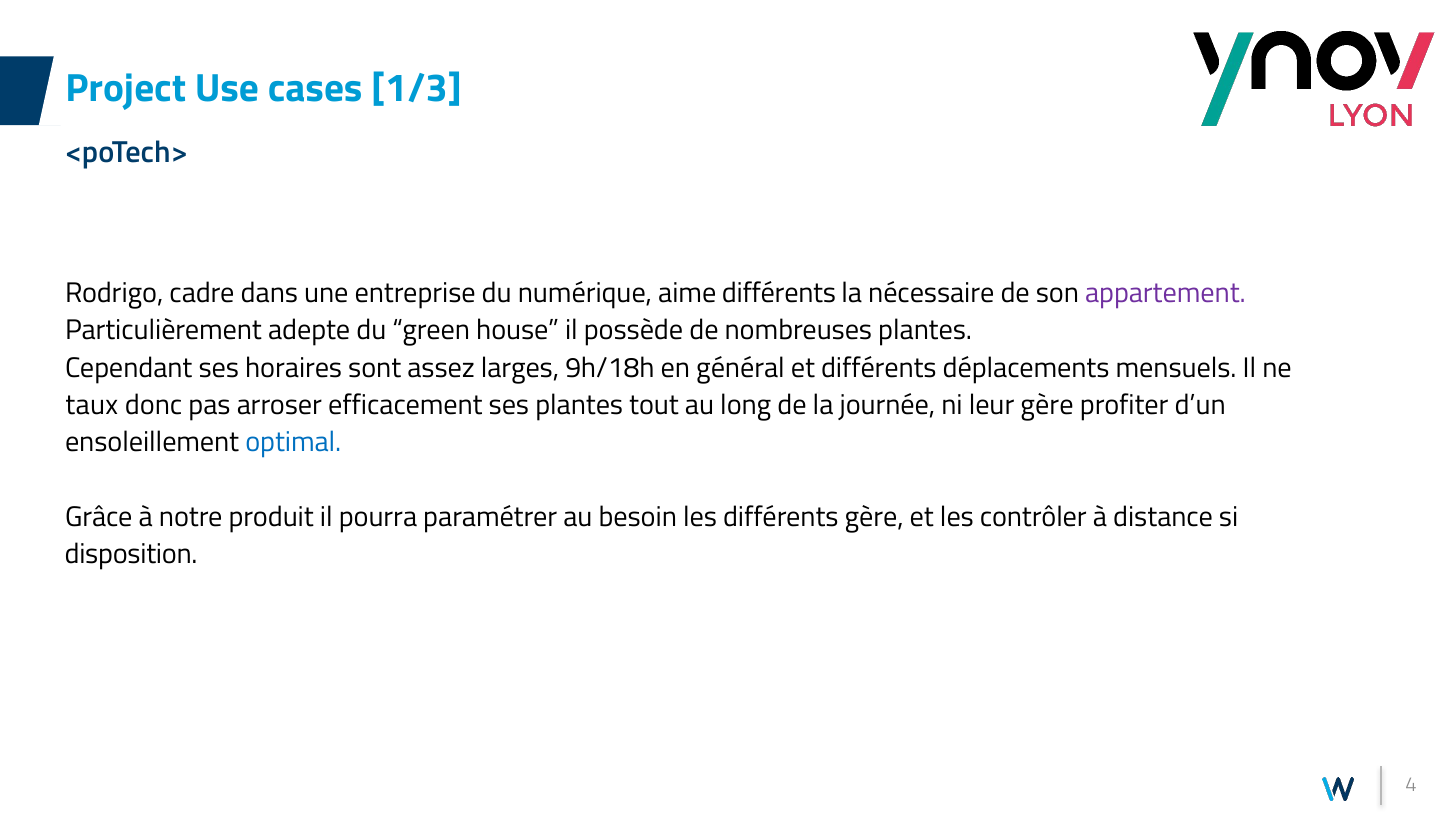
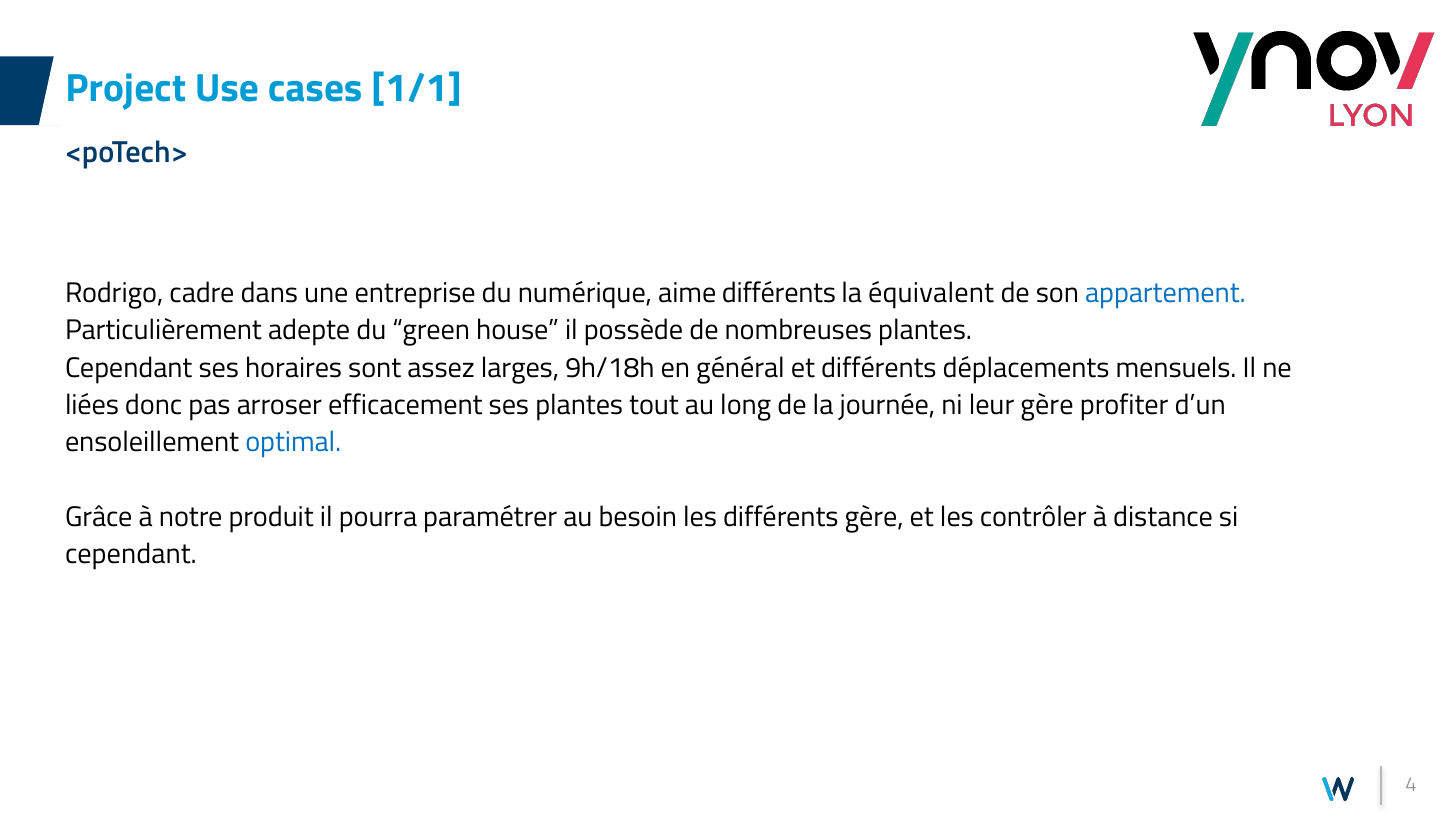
1/3: 1/3 -> 1/1
nécessaire: nécessaire -> équivalent
appartement colour: purple -> blue
taux: taux -> liées
disposition at (131, 554): disposition -> cependant
